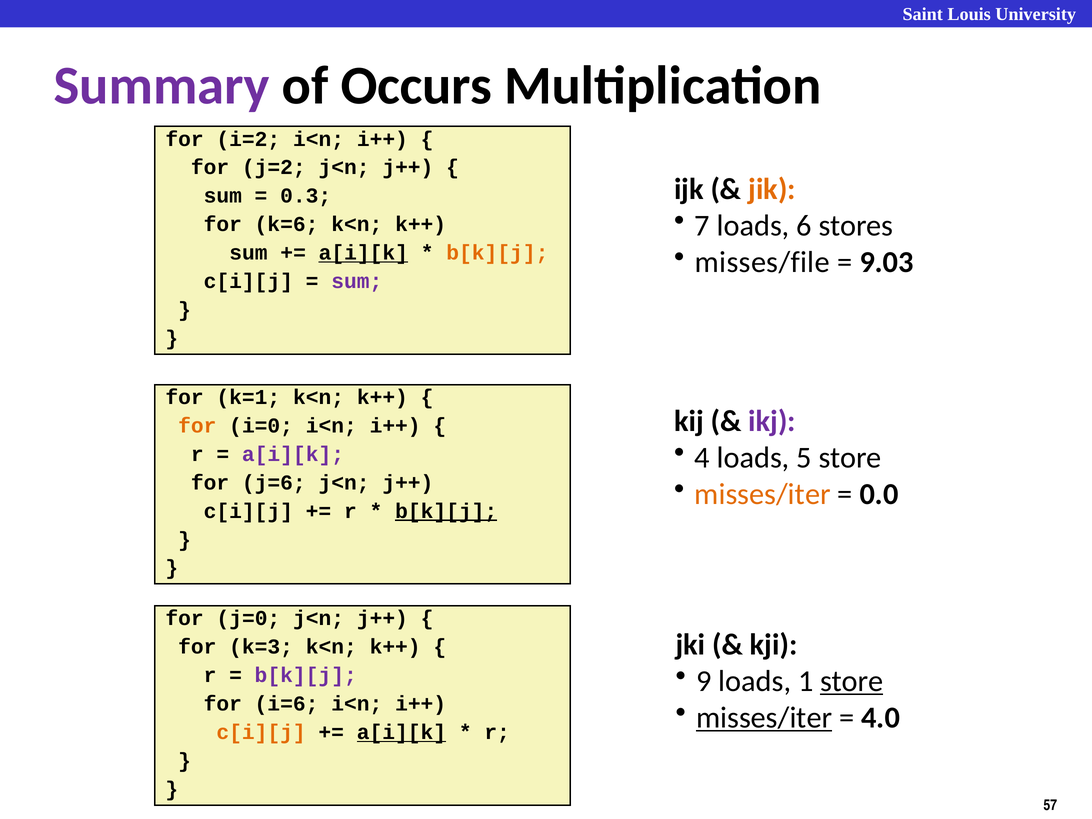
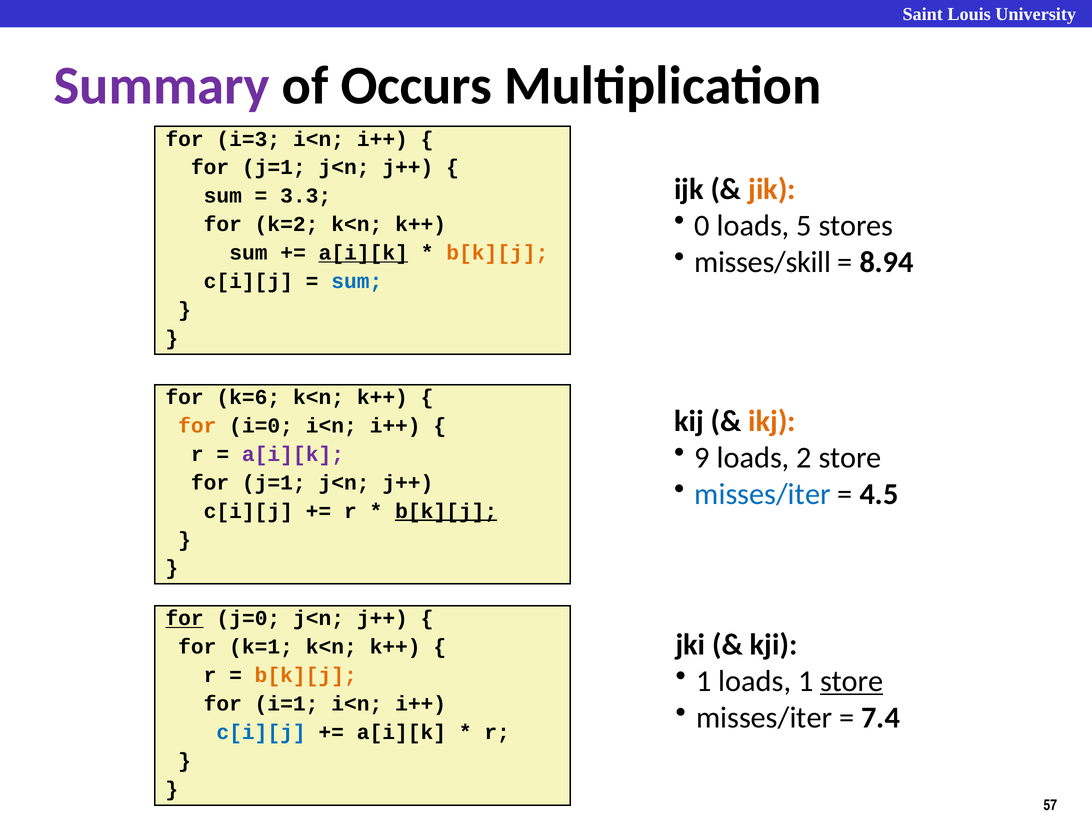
i=2: i=2 -> i=3
j=2 at (274, 167): j=2 -> j=1
0.3: 0.3 -> 3.3
7: 7 -> 0
6: 6 -> 5
k=6: k=6 -> k=2
misses/file: misses/file -> misses/skill
9.03: 9.03 -> 8.94
sum at (357, 281) colour: purple -> blue
k=1: k=1 -> k=6
ikj colour: purple -> orange
4: 4 -> 9
5: 5 -> 2
j=6 at (274, 483): j=6 -> j=1
misses/iter at (763, 494) colour: orange -> blue
0.0: 0.0 -> 4.5
for at (185, 618) underline: none -> present
k=3: k=3 -> k=1
9 at (704, 681): 9 -> 1
b[k][j at (306, 675) colour: purple -> orange
i=6: i=6 -> i=1
misses/iter at (764, 718) underline: present -> none
4.0: 4.0 -> 7.4
c[i][j at (261, 732) colour: orange -> blue
a[i][k at (401, 732) underline: present -> none
